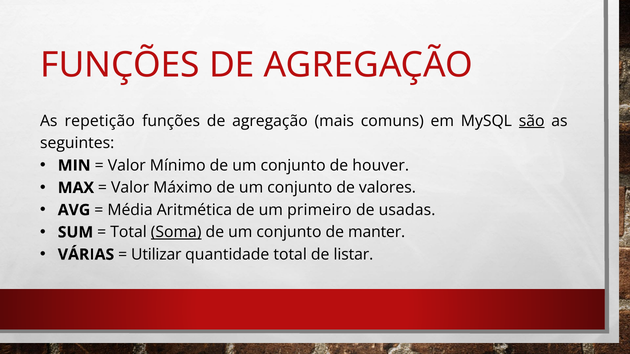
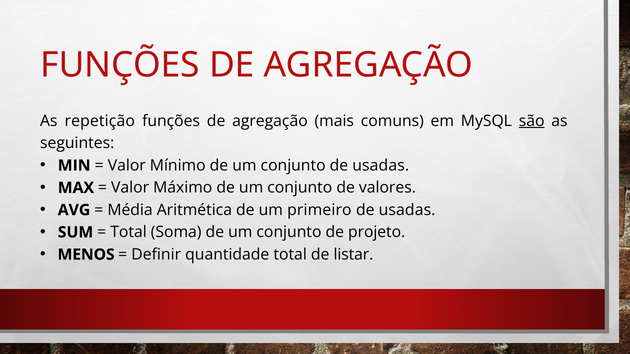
conjunto de houver: houver -> usadas
Soma underline: present -> none
manter: manter -> projeto
VÁRIAS: VÁRIAS -> MENOS
Utilizar: Utilizar -> Definir
